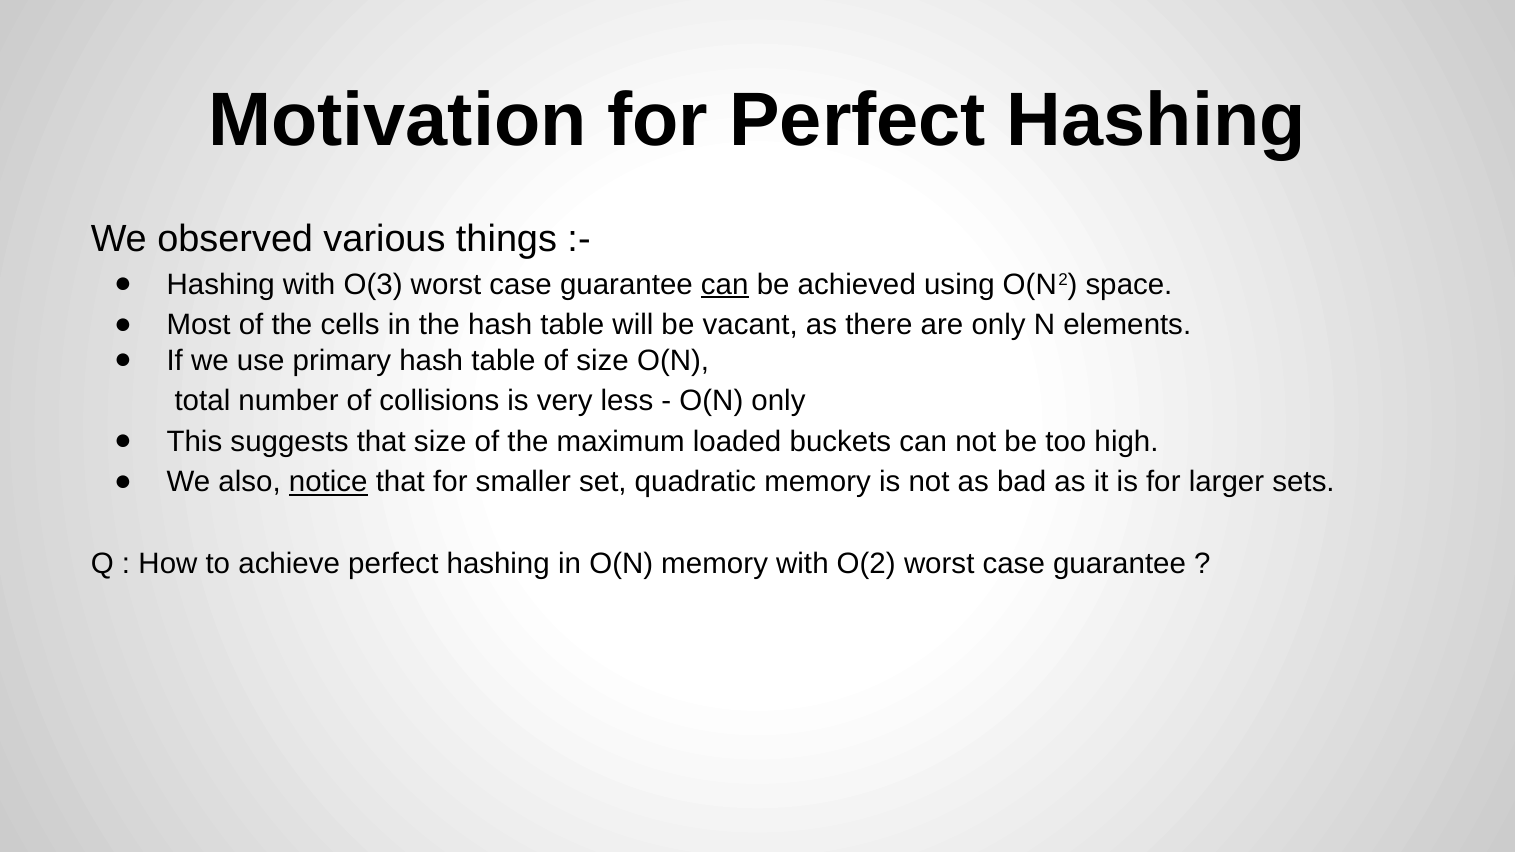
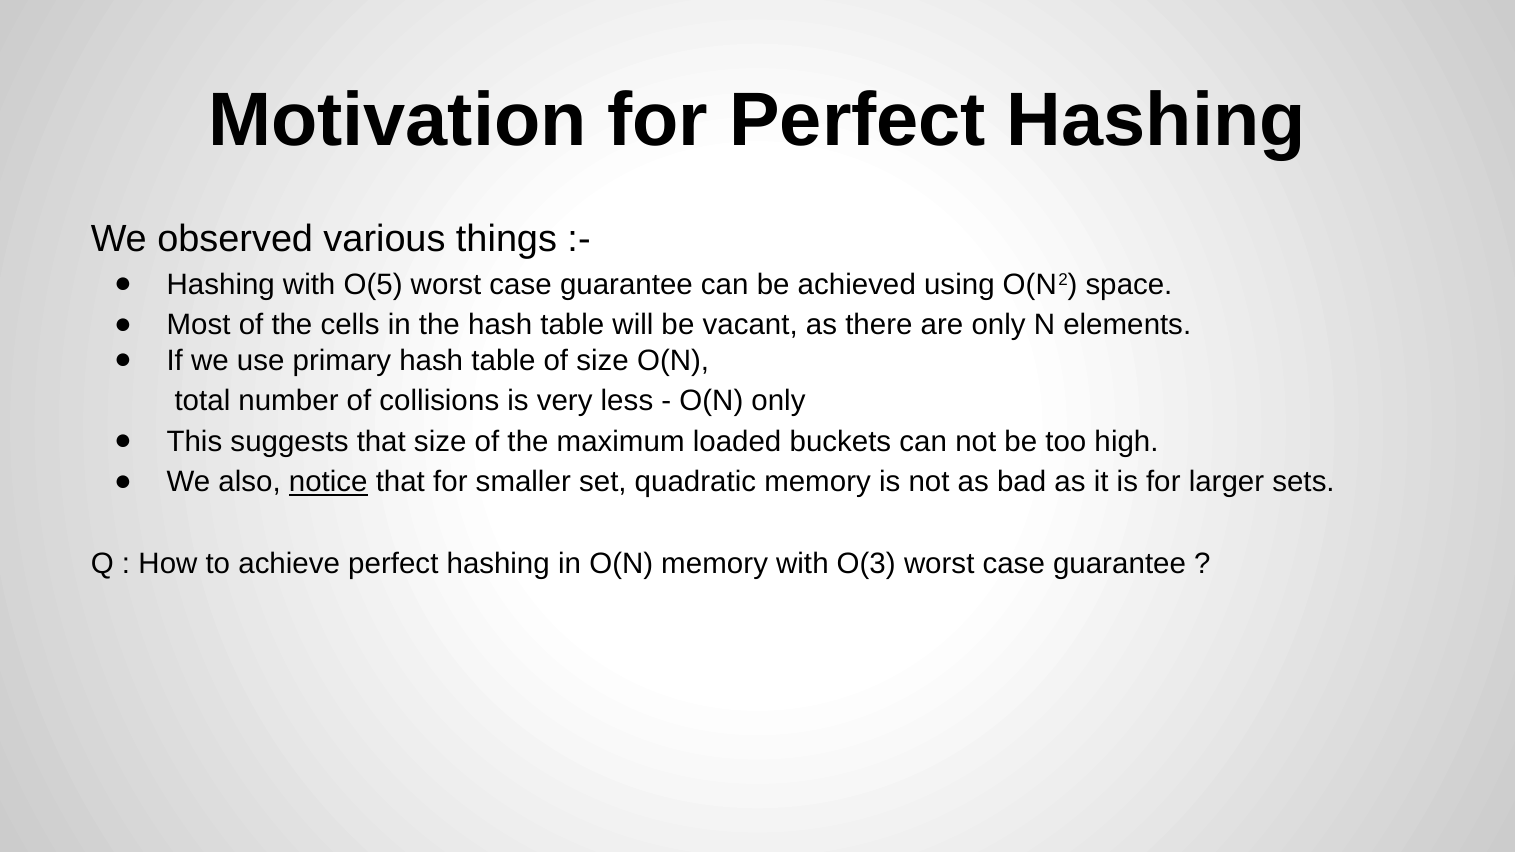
O(3: O(3 -> O(5
can at (725, 284) underline: present -> none
O(2: O(2 -> O(3
